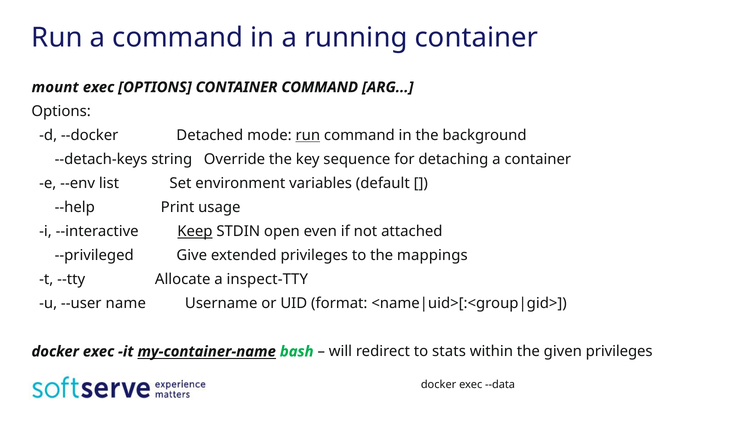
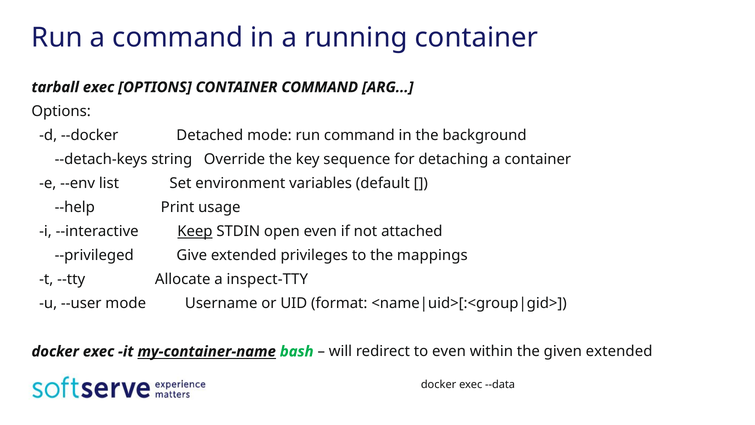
mount: mount -> tarball
run at (308, 135) underline: present -> none
--user name: name -> mode
to stats: stats -> even
given privileges: privileges -> extended
